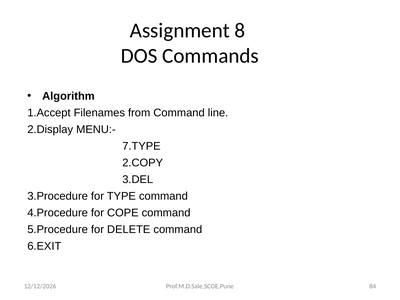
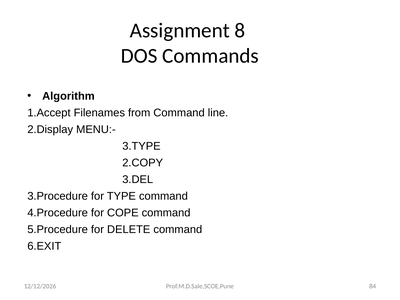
7.TYPE: 7.TYPE -> 3.TYPE
